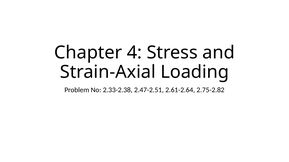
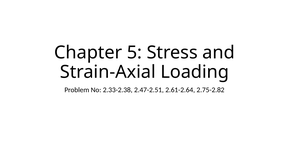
4: 4 -> 5
